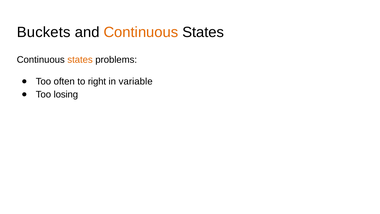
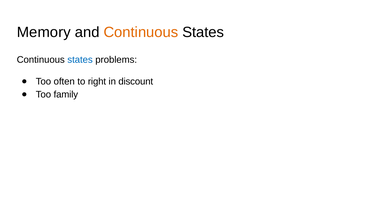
Buckets: Buckets -> Memory
states at (80, 60) colour: orange -> blue
variable: variable -> discount
losing: losing -> family
